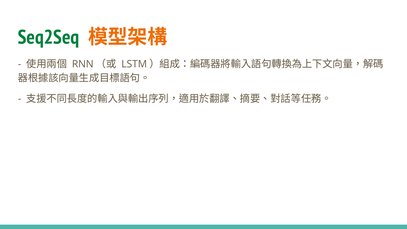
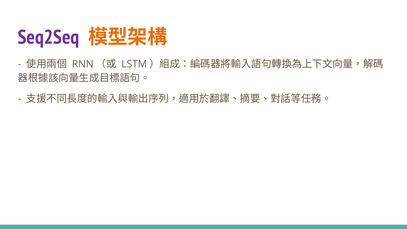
Seq2Seq colour: green -> purple
